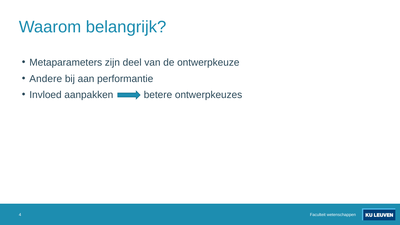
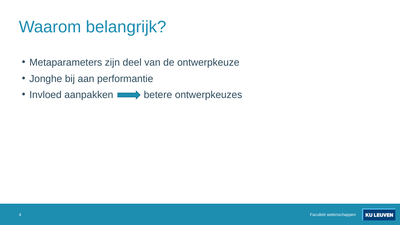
Andere: Andere -> Jonghe
